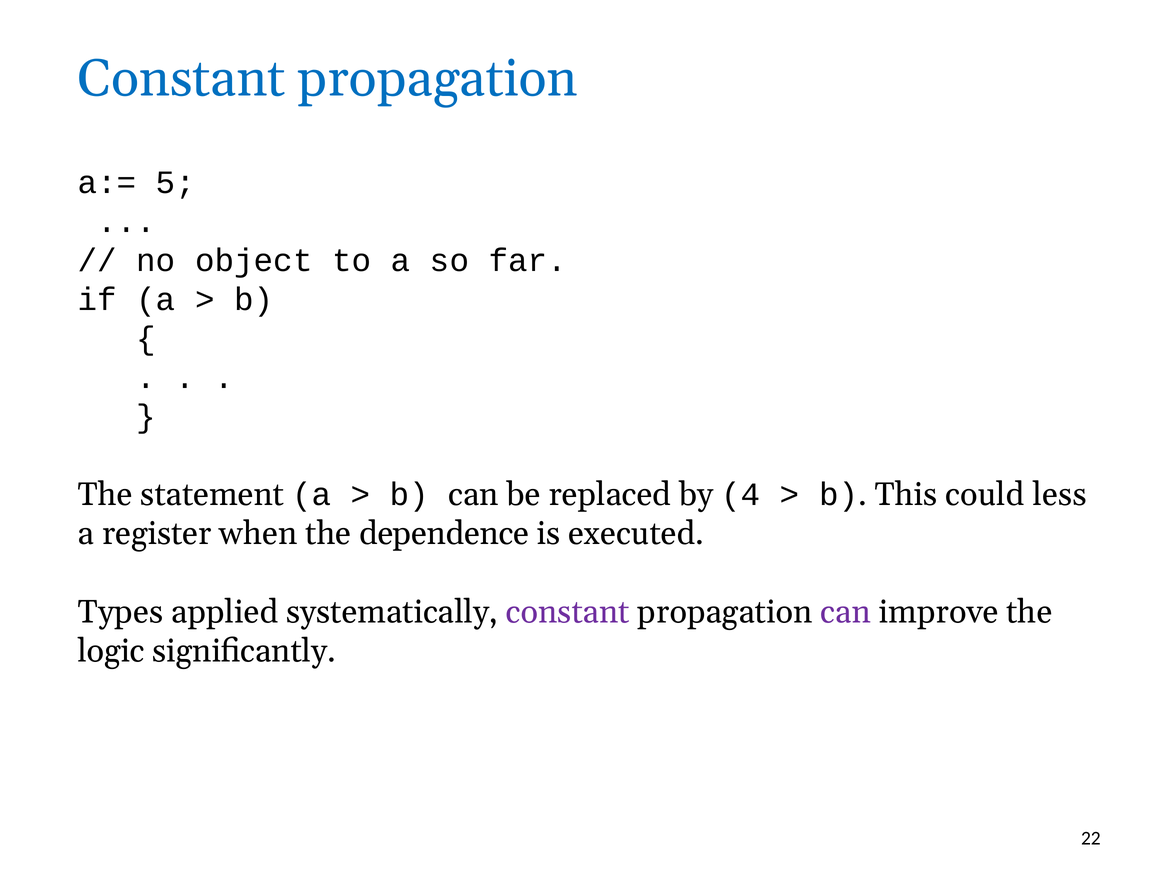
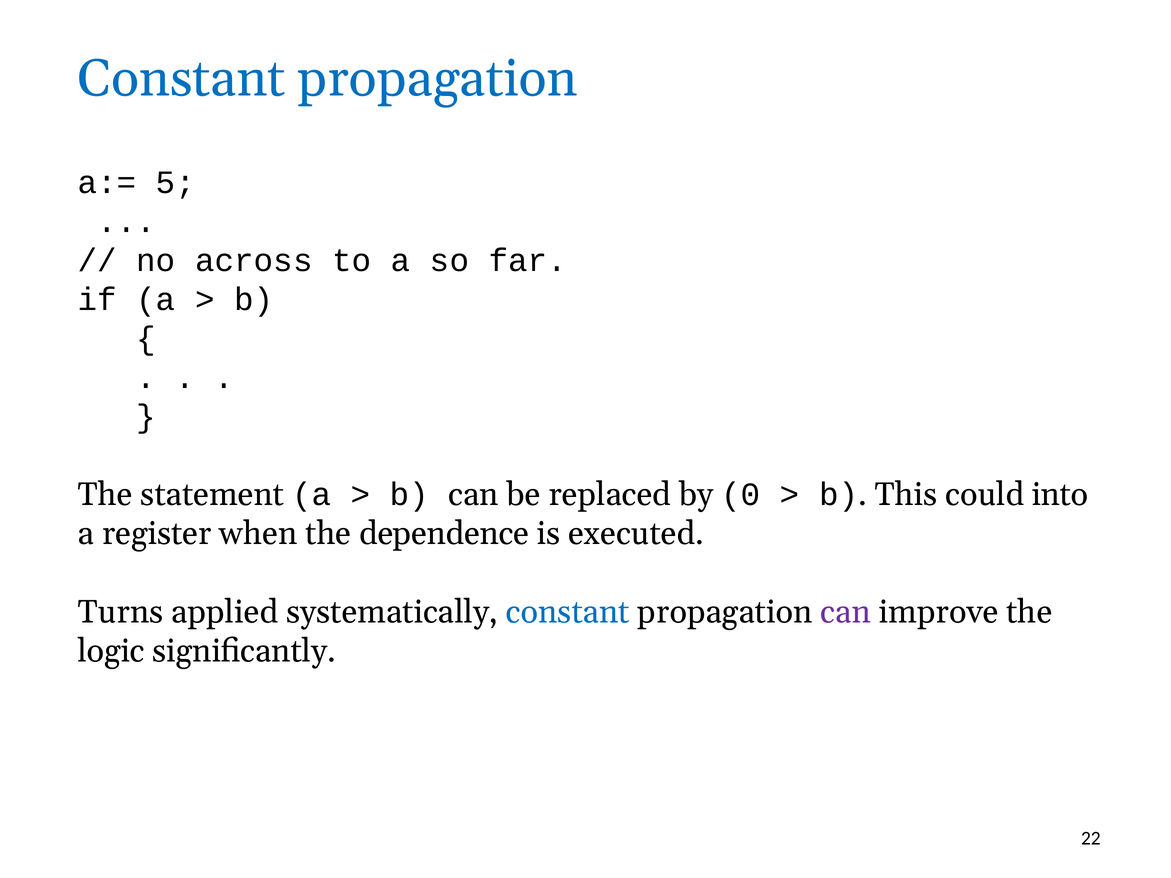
object: object -> across
4: 4 -> 0
less: less -> into
Types: Types -> Turns
constant at (568, 612) colour: purple -> blue
